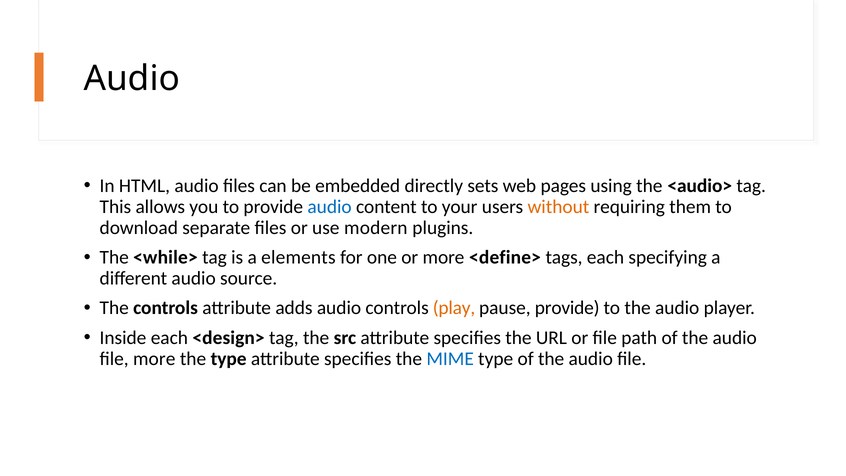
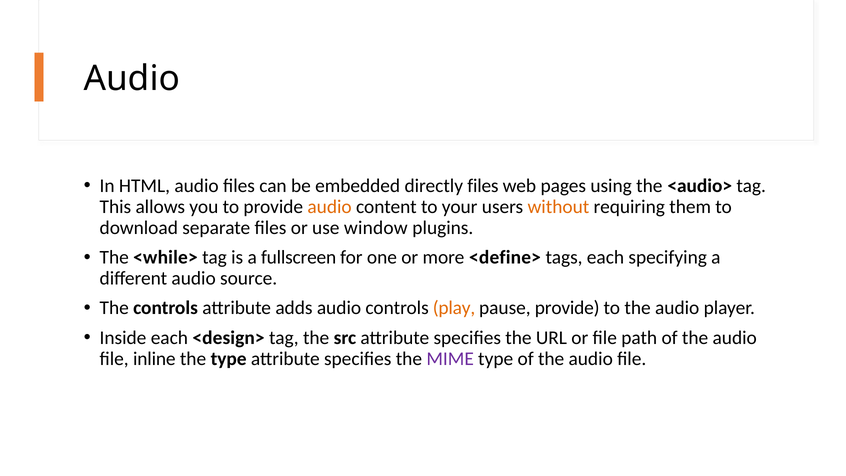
directly sets: sets -> files
audio at (330, 207) colour: blue -> orange
modern: modern -> window
elements: elements -> fullscreen
file more: more -> inline
MIME colour: blue -> purple
